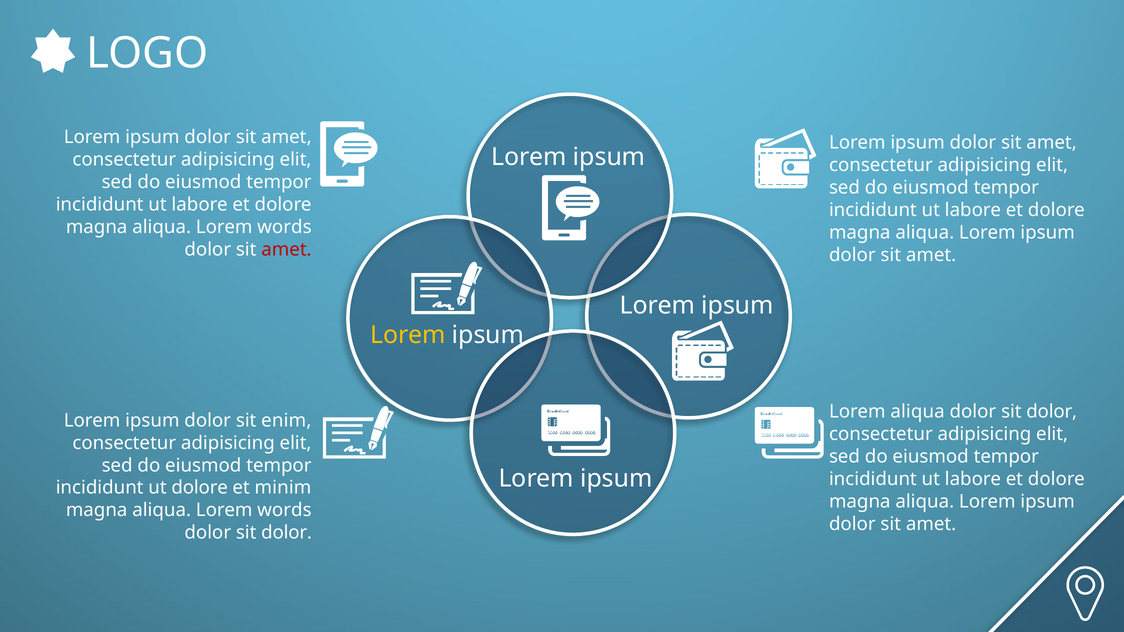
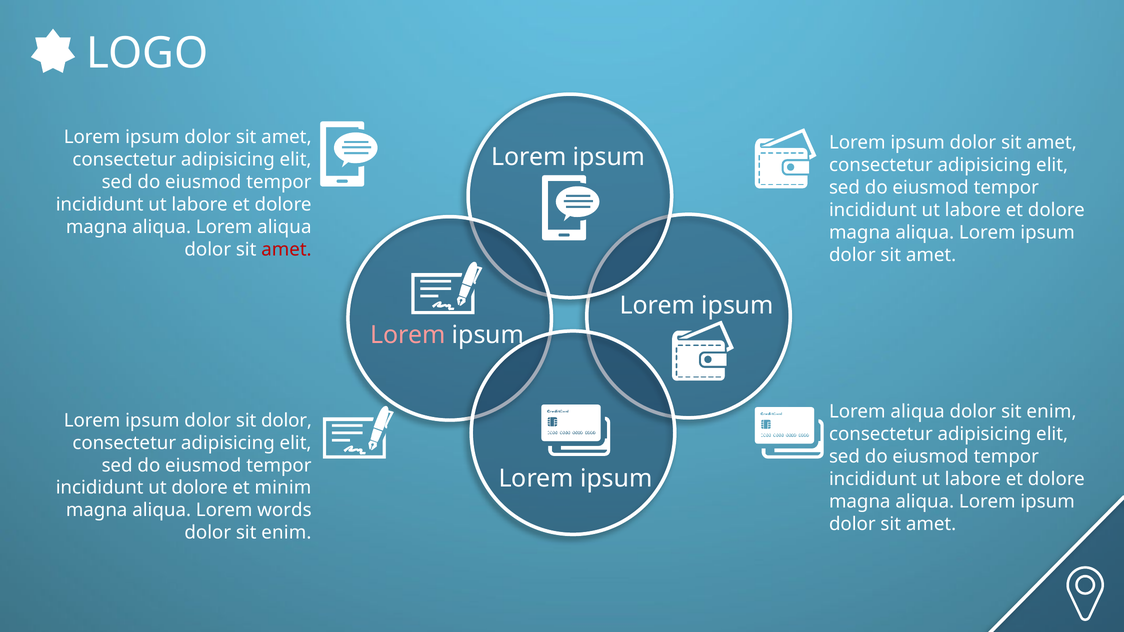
words at (284, 227): words -> aliqua
Lorem at (408, 335) colour: yellow -> pink
dolor at (1052, 412): dolor -> enim
sit enim: enim -> dolor
dolor at (287, 533): dolor -> enim
